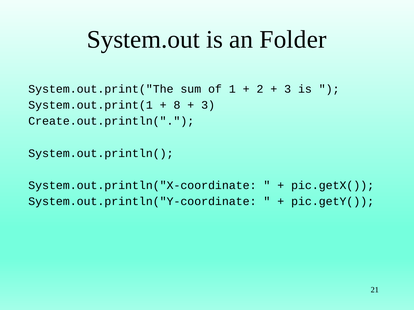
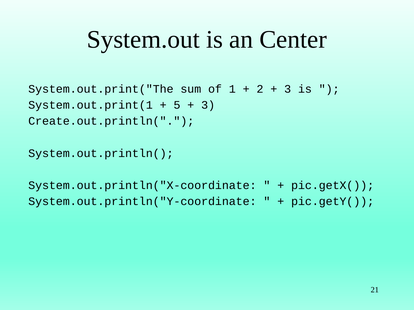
Folder: Folder -> Center
8: 8 -> 5
